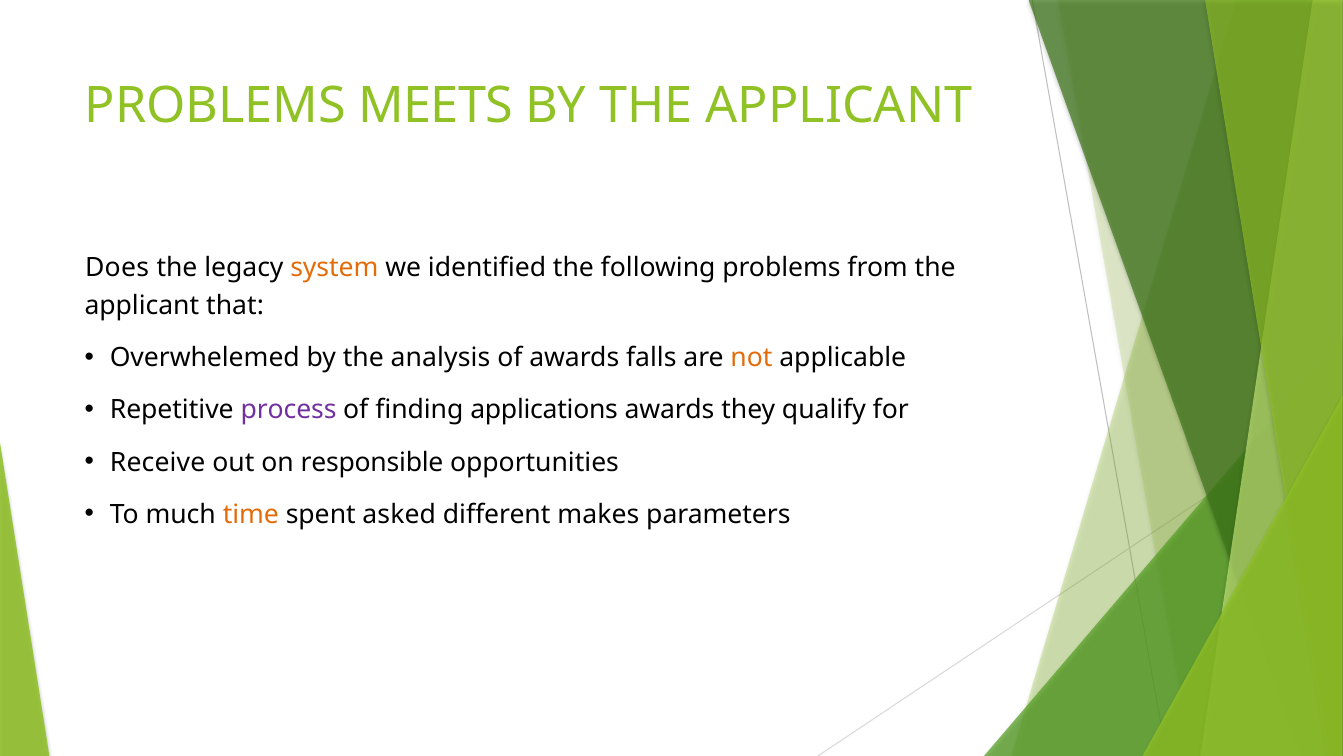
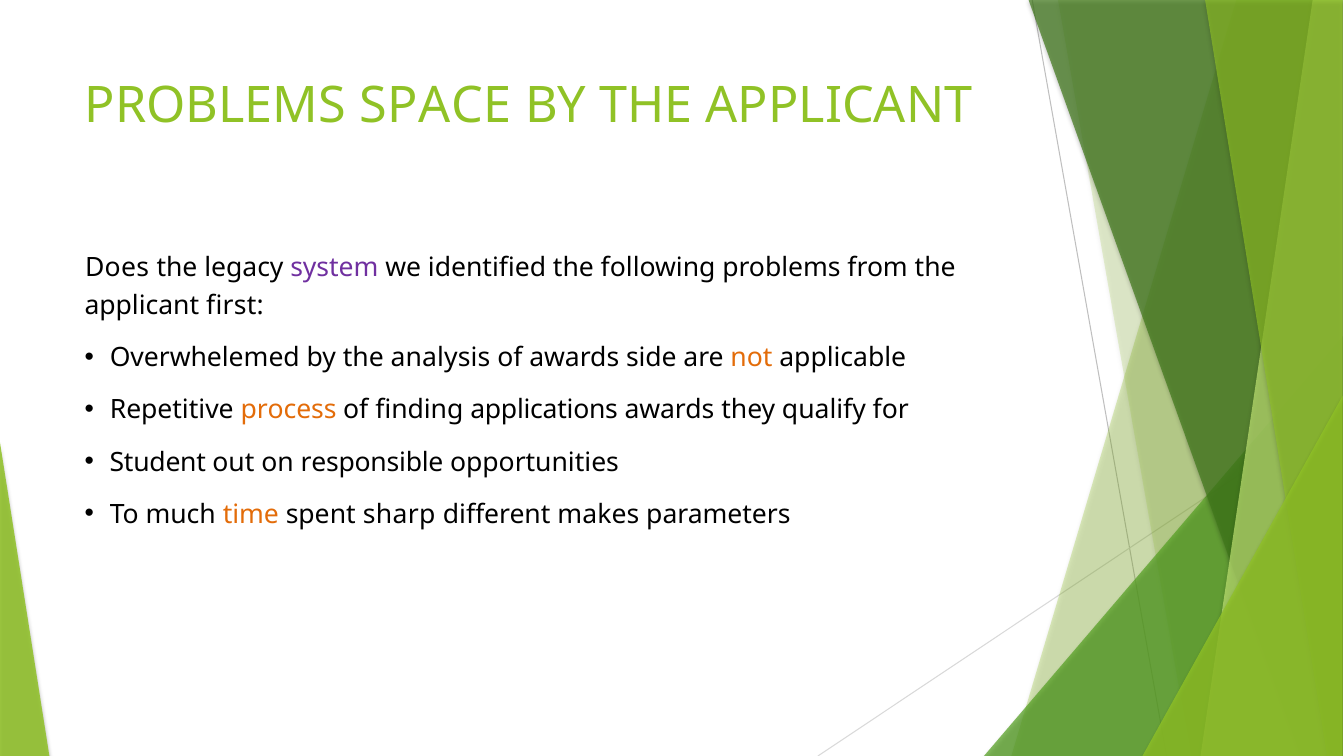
MEETS: MEETS -> SPACE
system colour: orange -> purple
that: that -> first
falls: falls -> side
process colour: purple -> orange
Receive: Receive -> Student
asked: asked -> sharp
